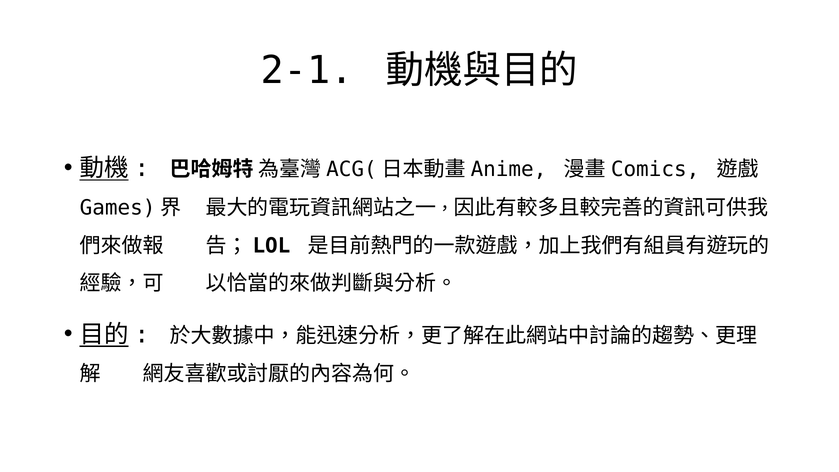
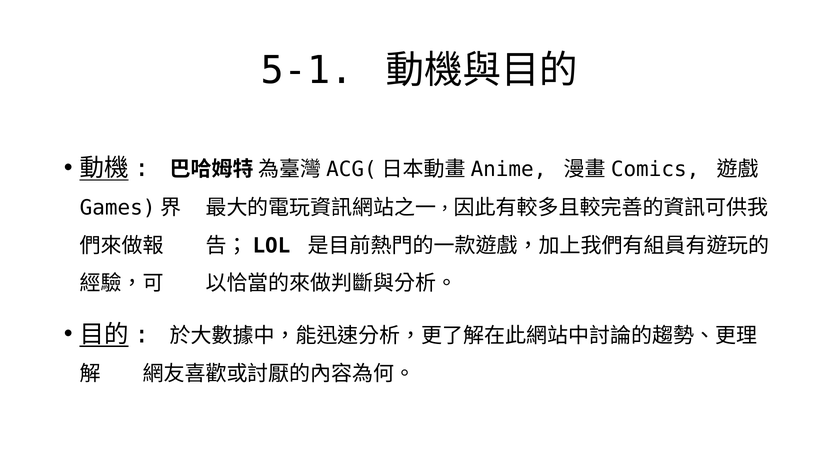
2-1: 2-1 -> 5-1
